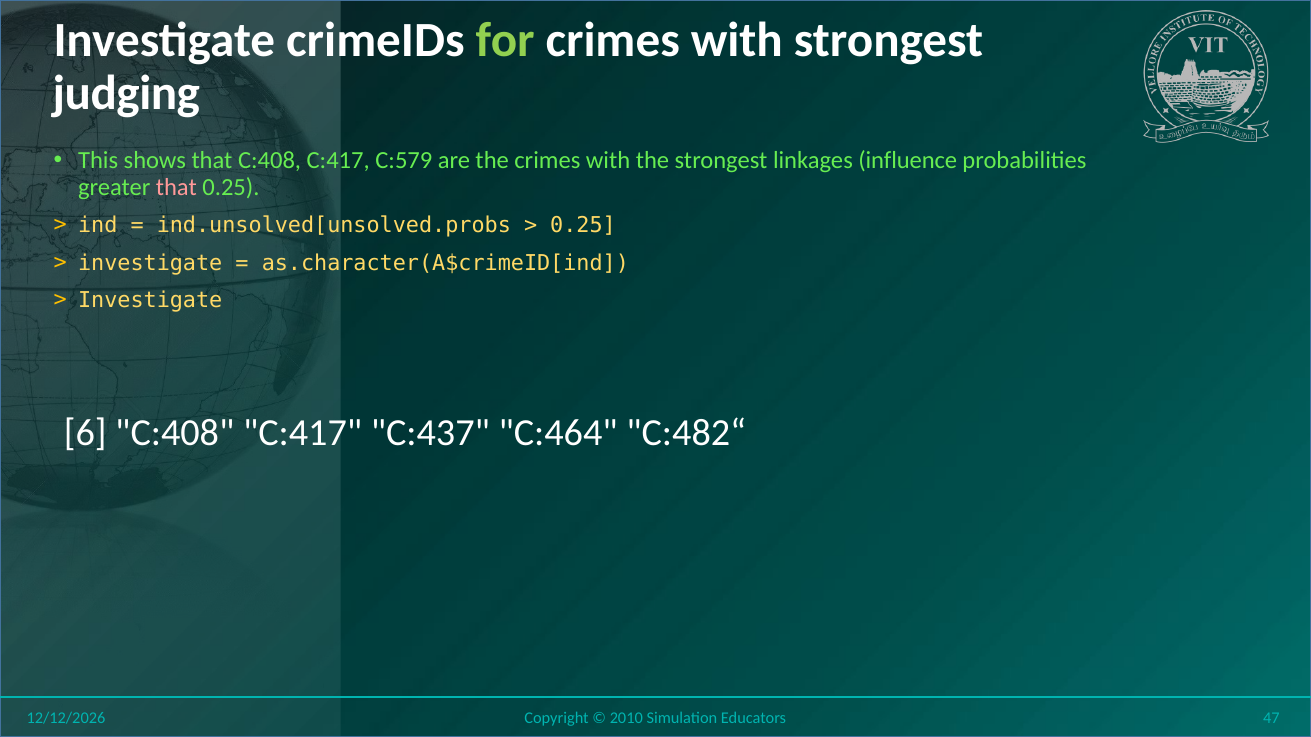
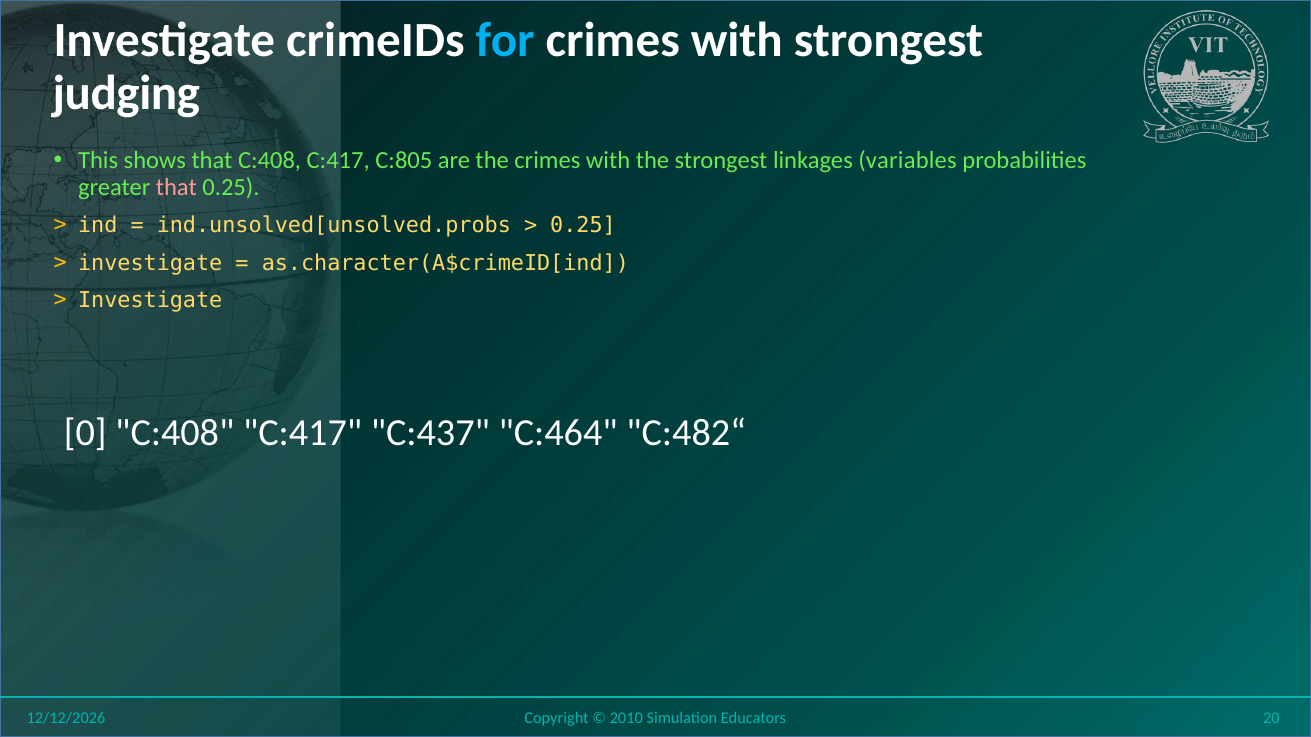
for colour: light green -> light blue
C:579: C:579 -> C:805
influence: influence -> variables
6: 6 -> 0
47: 47 -> 20
